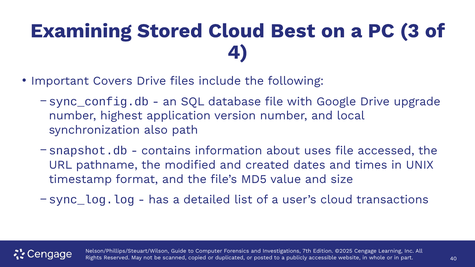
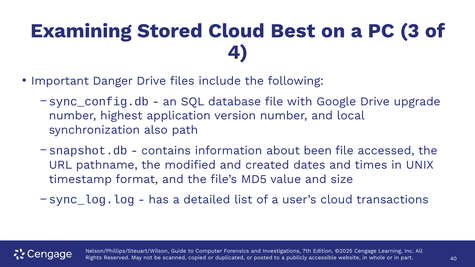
Covers: Covers -> Danger
uses: uses -> been
